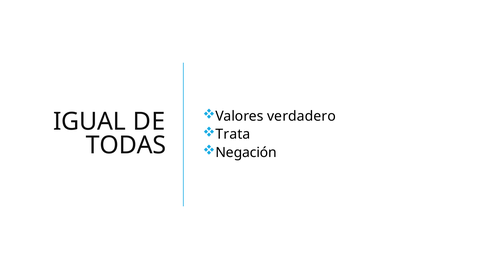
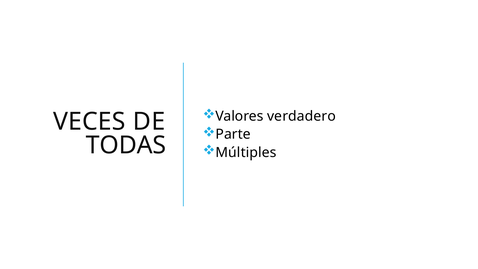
IGUAL: IGUAL -> VECES
Trata: Trata -> Parte
Negación: Negación -> Múltiples
